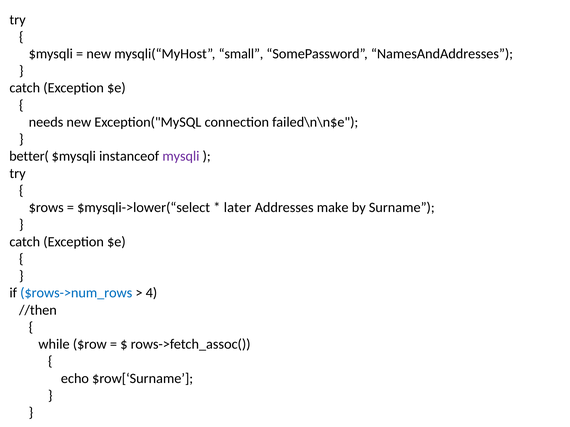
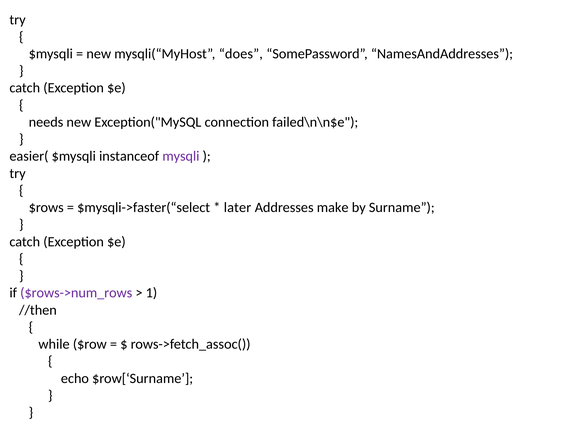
small: small -> does
better(: better( -> easier(
$mysqli->lower(“select: $mysqli->lower(“select -> $mysqli->faster(“select
$rows->num_rows colour: blue -> purple
4: 4 -> 1
